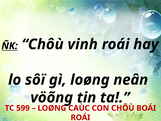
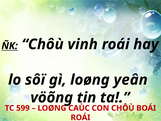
neân: neân -> yeân
